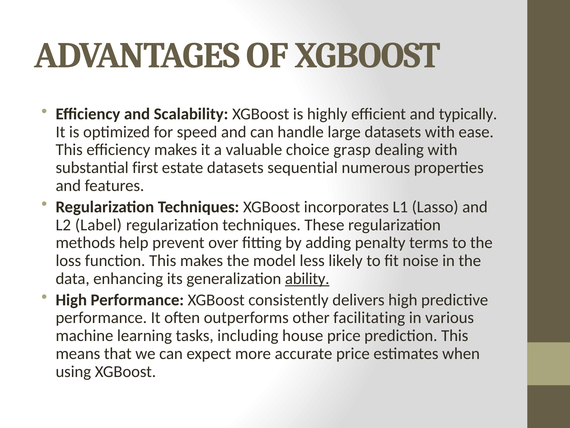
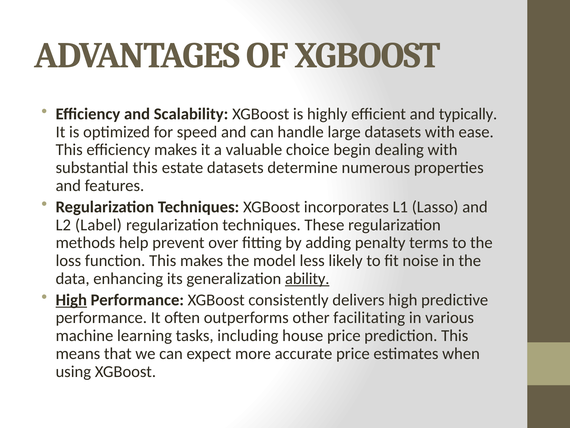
grasp: grasp -> begin
substantial first: first -> this
sequential: sequential -> determine
High at (71, 300) underline: none -> present
